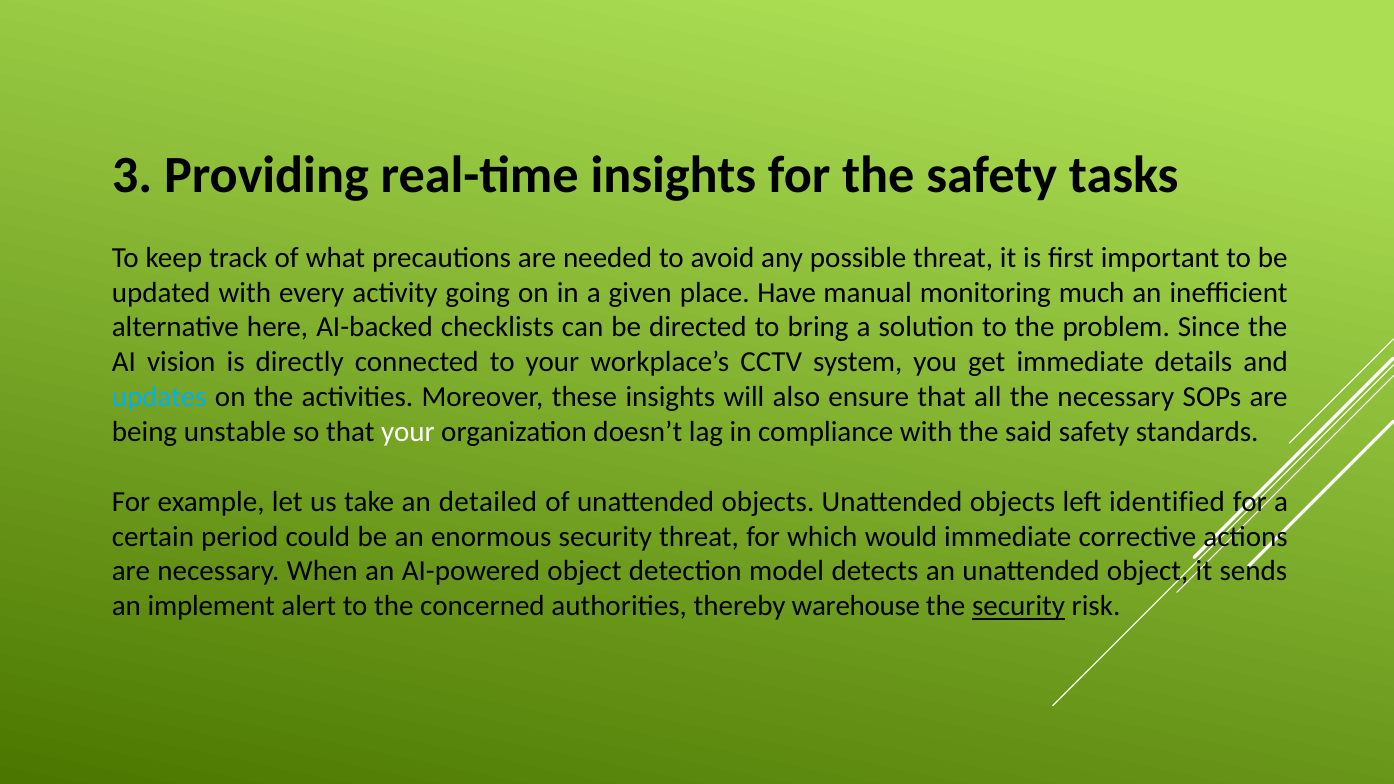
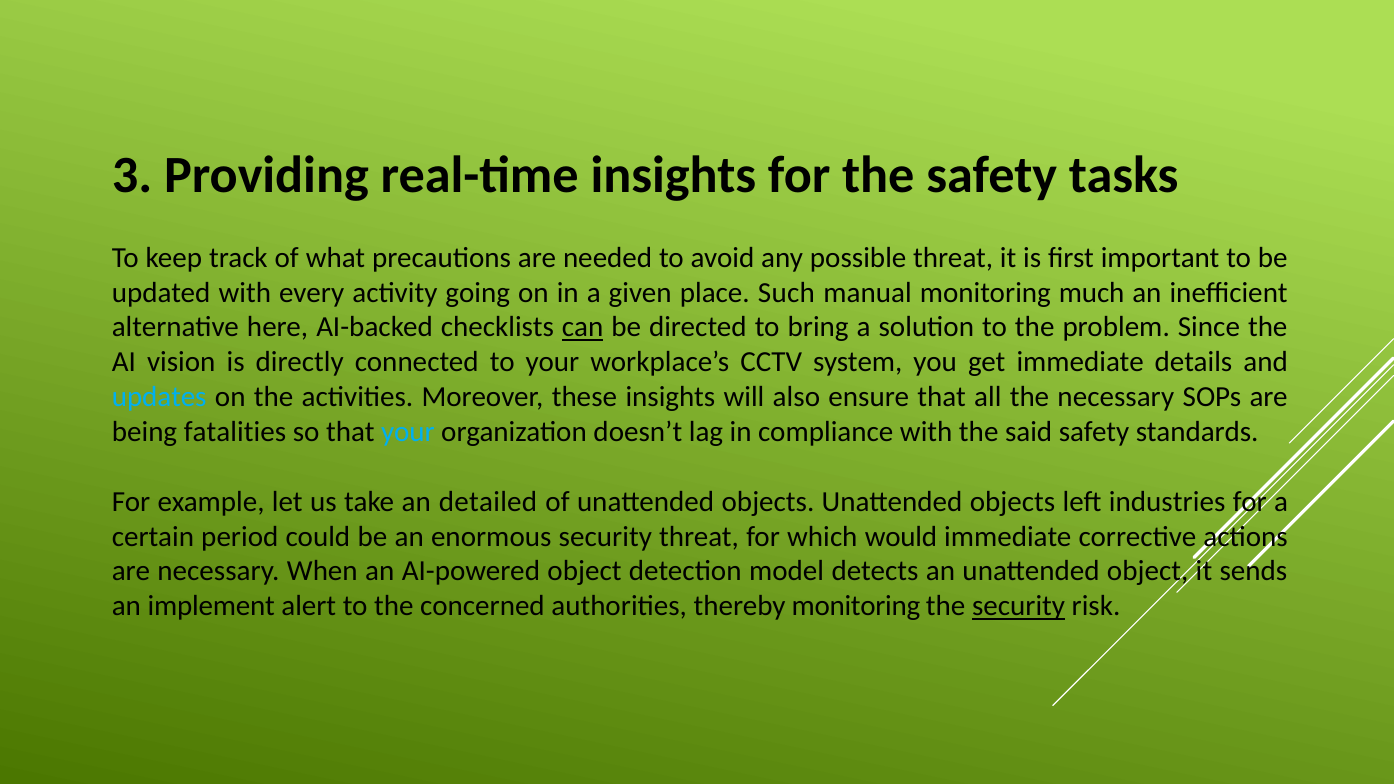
Have: Have -> Such
can underline: none -> present
unstable: unstable -> fatalities
your at (408, 432) colour: white -> light blue
identified: identified -> industries
thereby warehouse: warehouse -> monitoring
